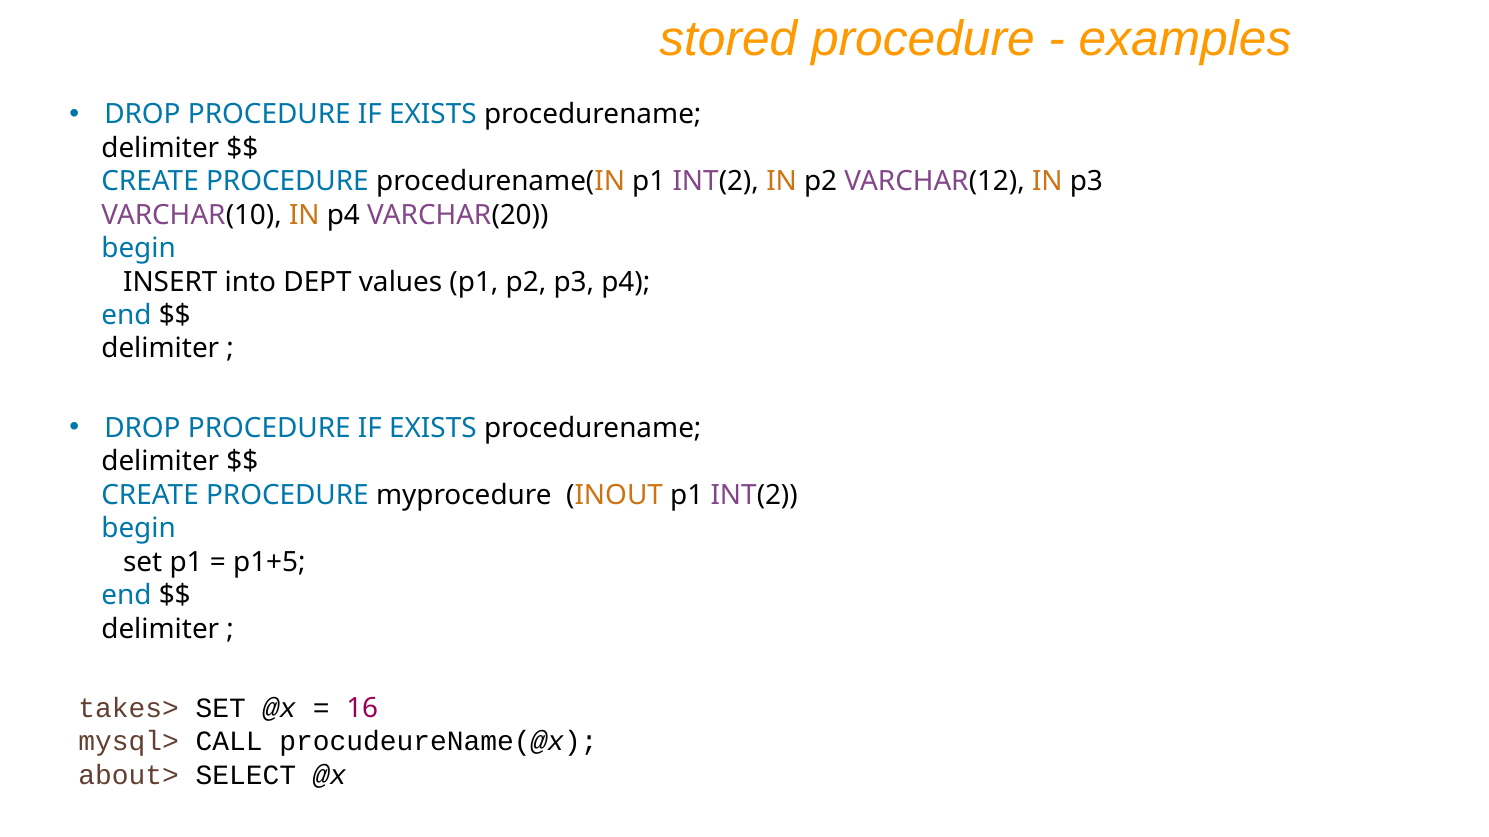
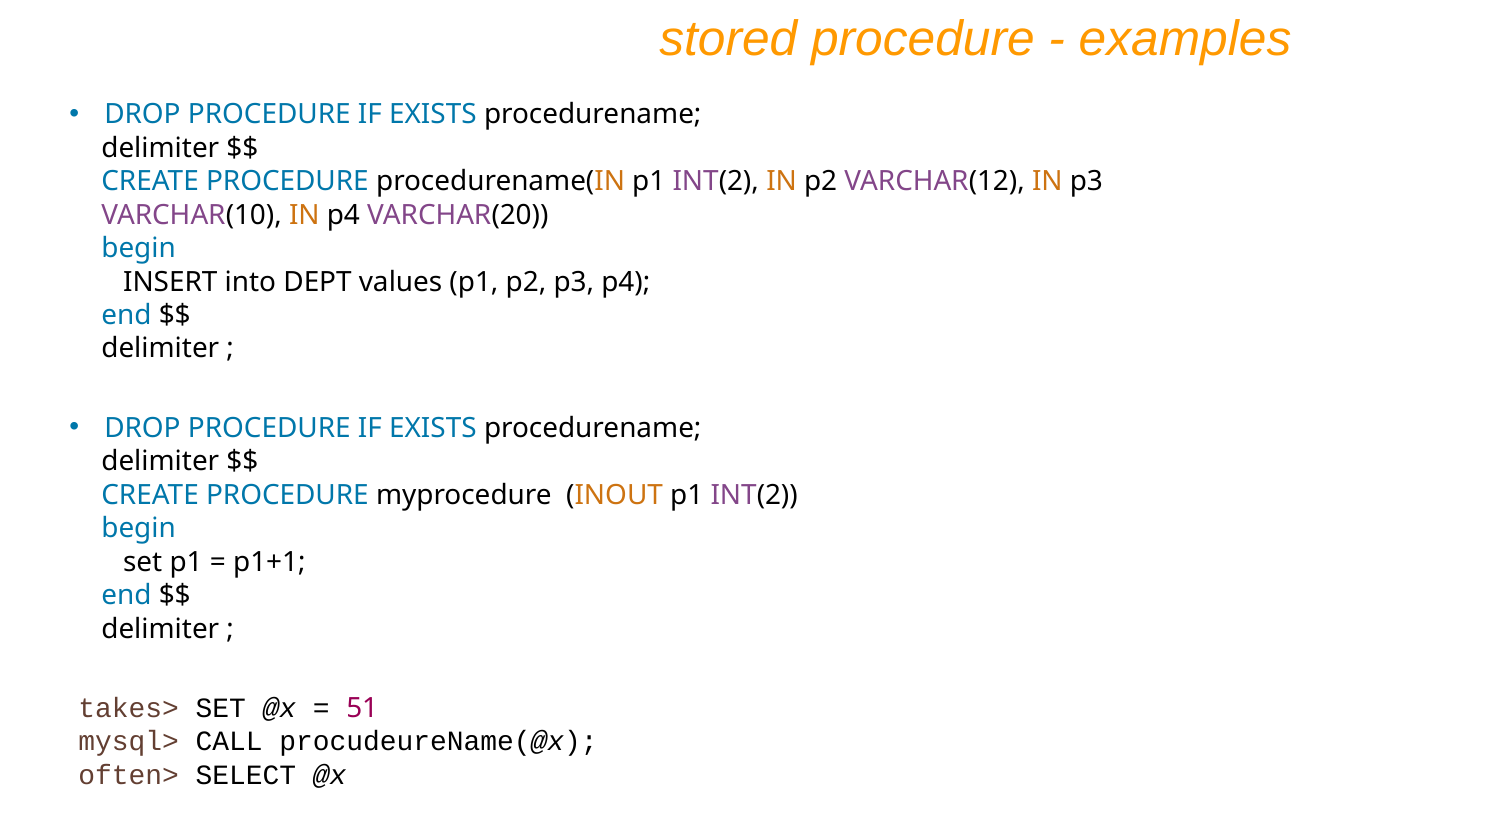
p1+5: p1+5 -> p1+1
16: 16 -> 51
about>: about> -> often>
